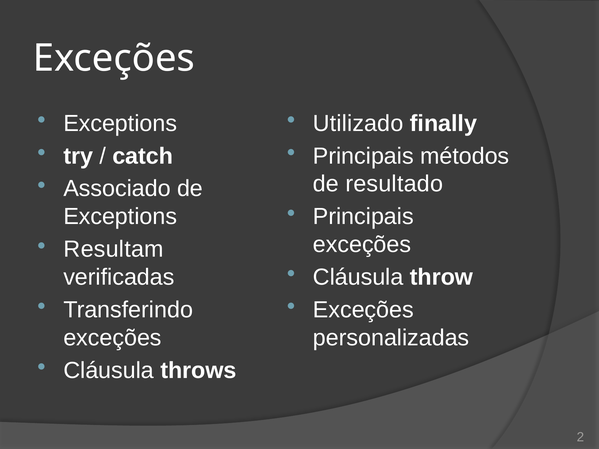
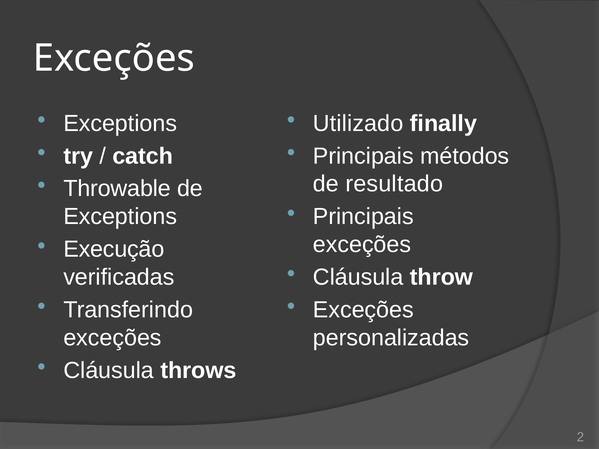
Associado: Associado -> Throwable
Resultam: Resultam -> Execução
